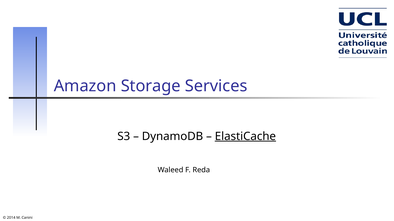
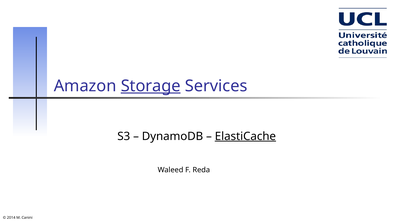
Storage underline: none -> present
